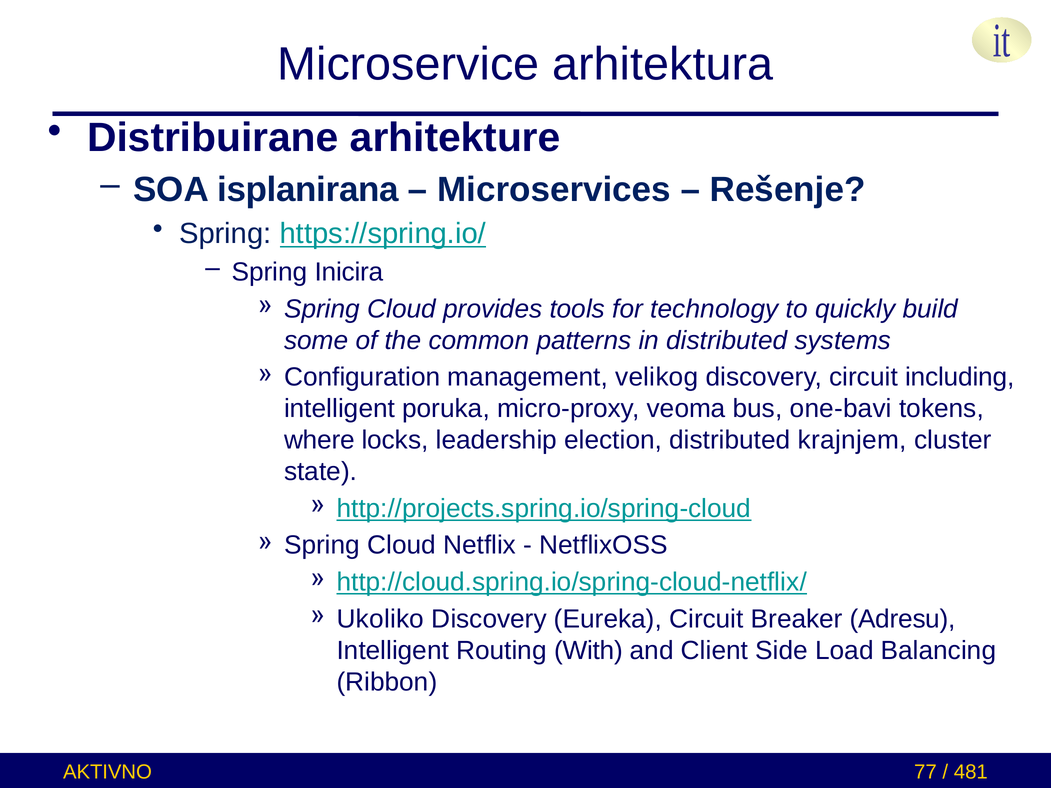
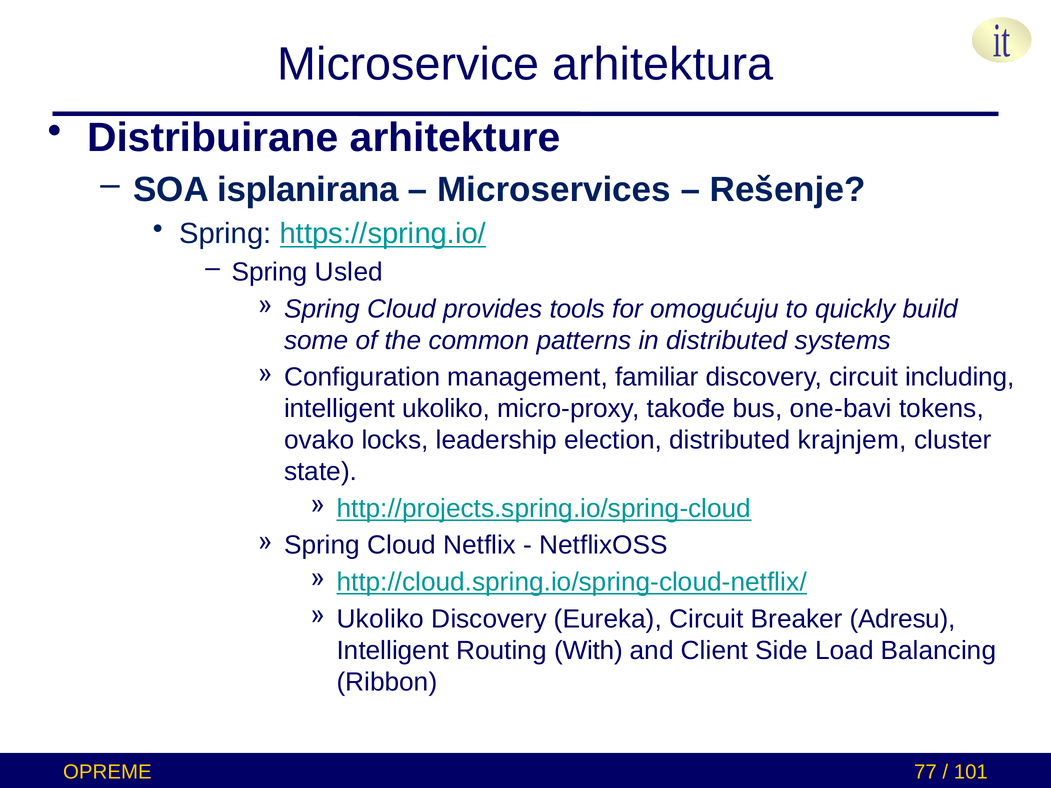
Inicira: Inicira -> Usled
technology: technology -> omogućuju
velikog: velikog -> familiar
intelligent poruka: poruka -> ukoliko
veoma: veoma -> takođe
where: where -> ovako
AKTIVNO: AKTIVNO -> OPREME
481: 481 -> 101
